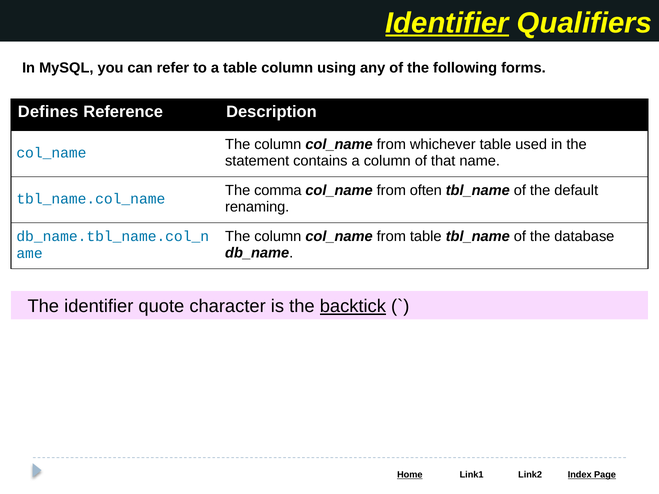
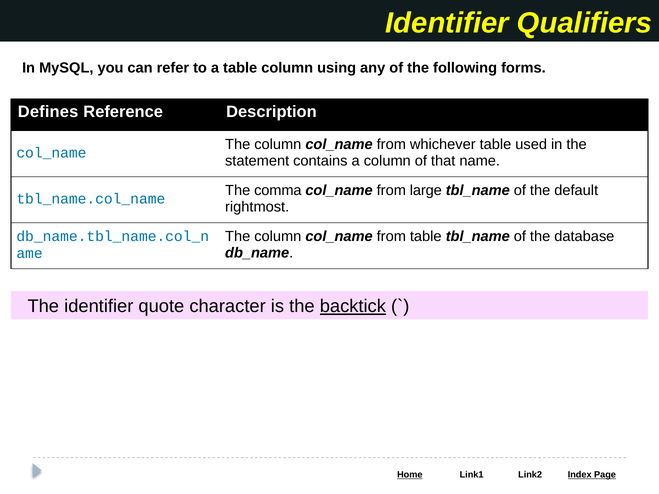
Identifier at (447, 23) underline: present -> none
often: often -> large
renaming: renaming -> rightmost
